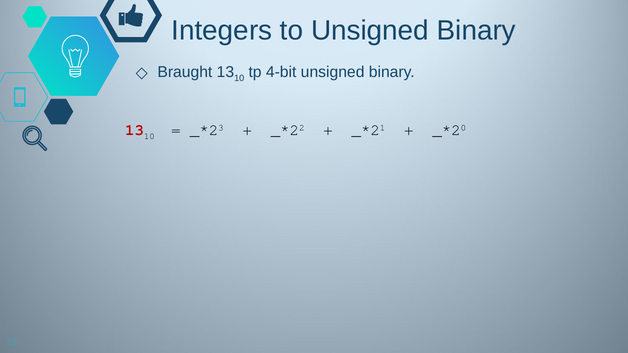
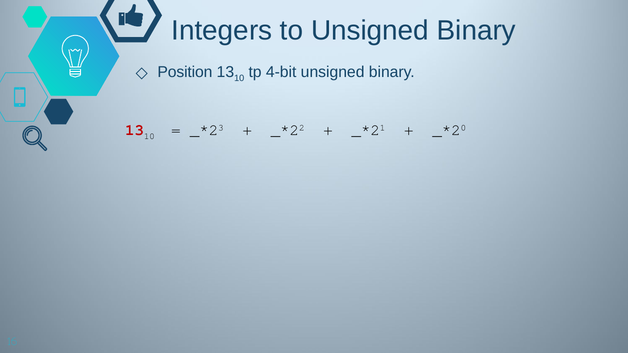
Braught: Braught -> Position
